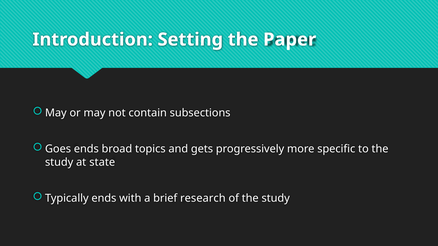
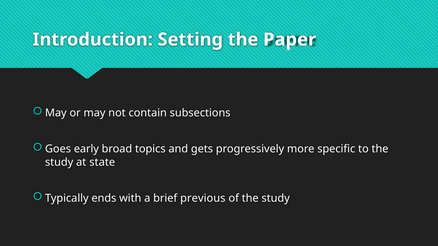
Goes ends: ends -> early
research: research -> previous
